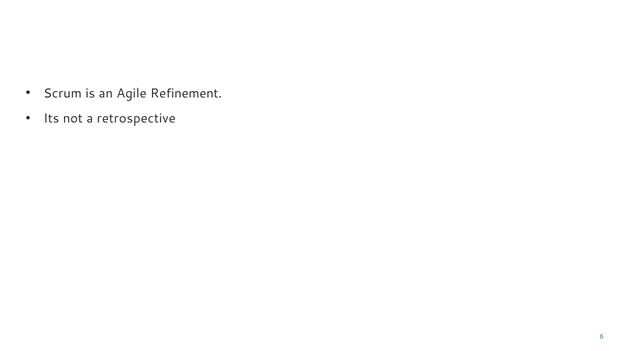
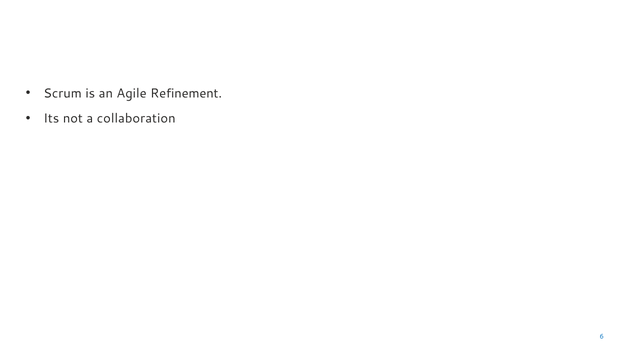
retrospective: retrospective -> collaboration
